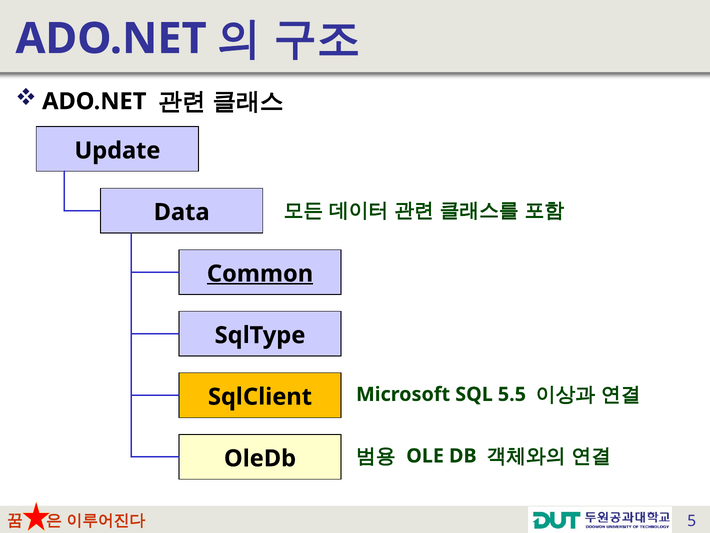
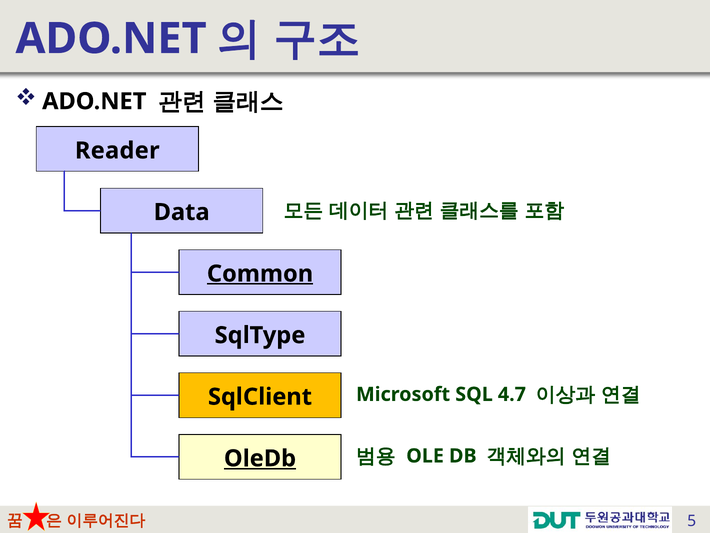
Update: Update -> Reader
5.5: 5.5 -> 4.7
OleDb underline: none -> present
